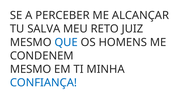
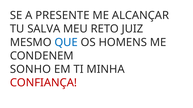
PERCEBER: PERCEBER -> PRESENTE
MESMO at (31, 70): MESMO -> SONHO
CONFIANÇA colour: blue -> red
